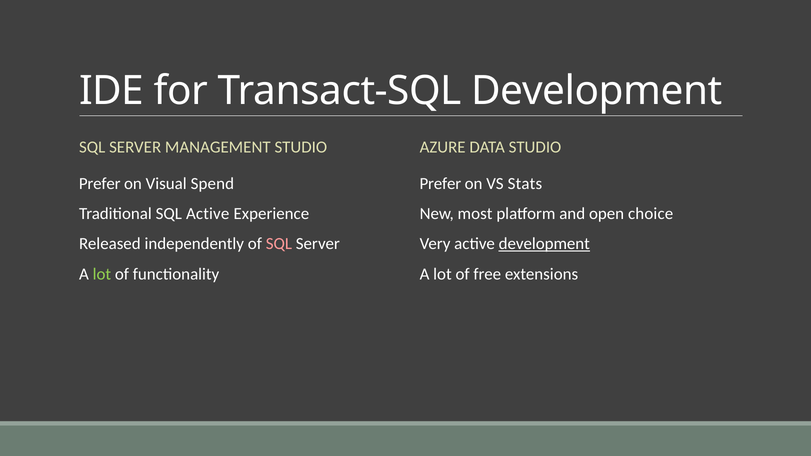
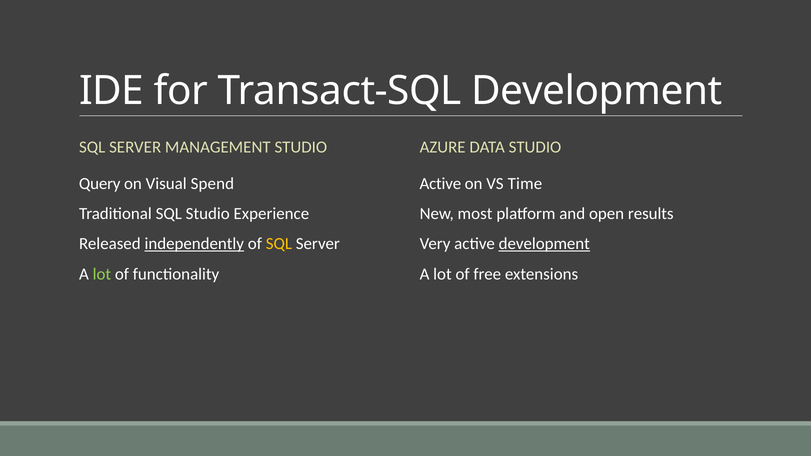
Prefer at (100, 184): Prefer -> Query
Prefer at (440, 184): Prefer -> Active
Stats: Stats -> Time
SQL Active: Active -> Studio
choice: choice -> results
independently underline: none -> present
SQL at (279, 244) colour: pink -> yellow
